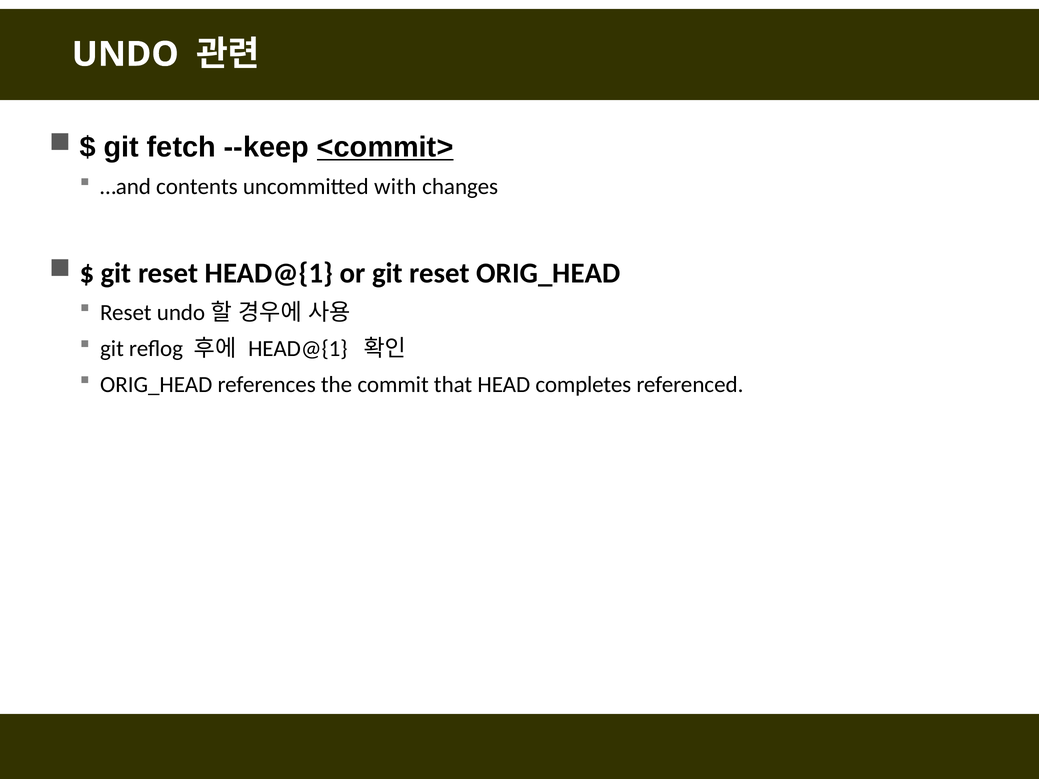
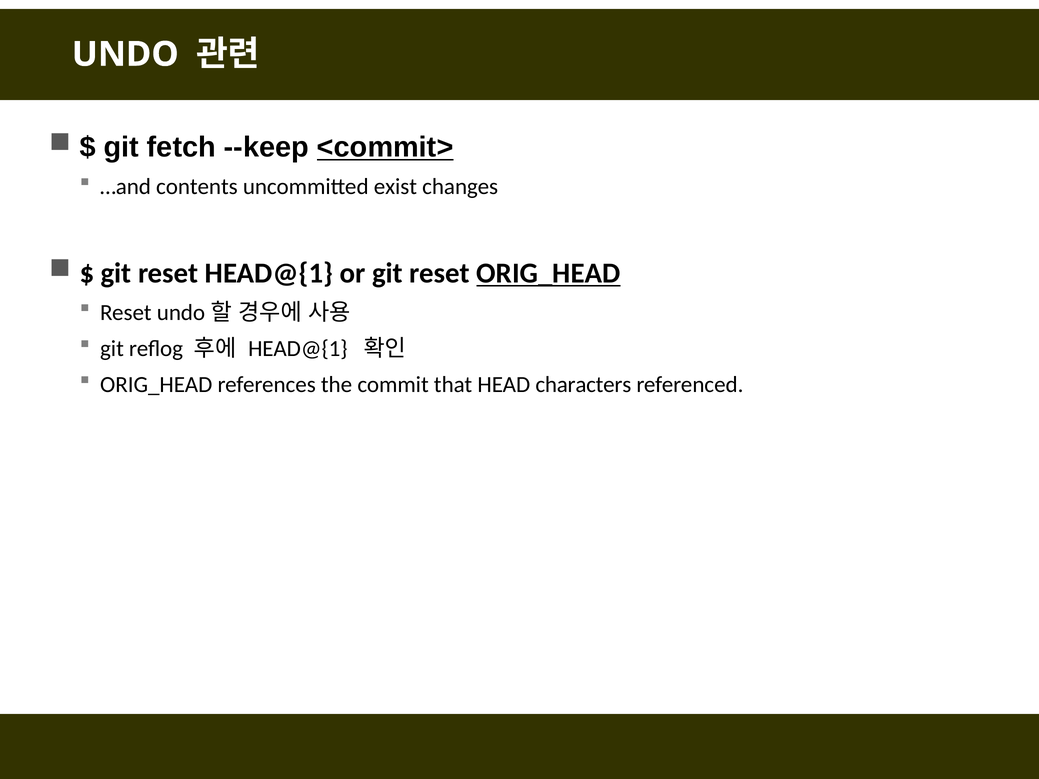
with: with -> exist
ORIG_HEAD at (548, 273) underline: none -> present
completes: completes -> characters
